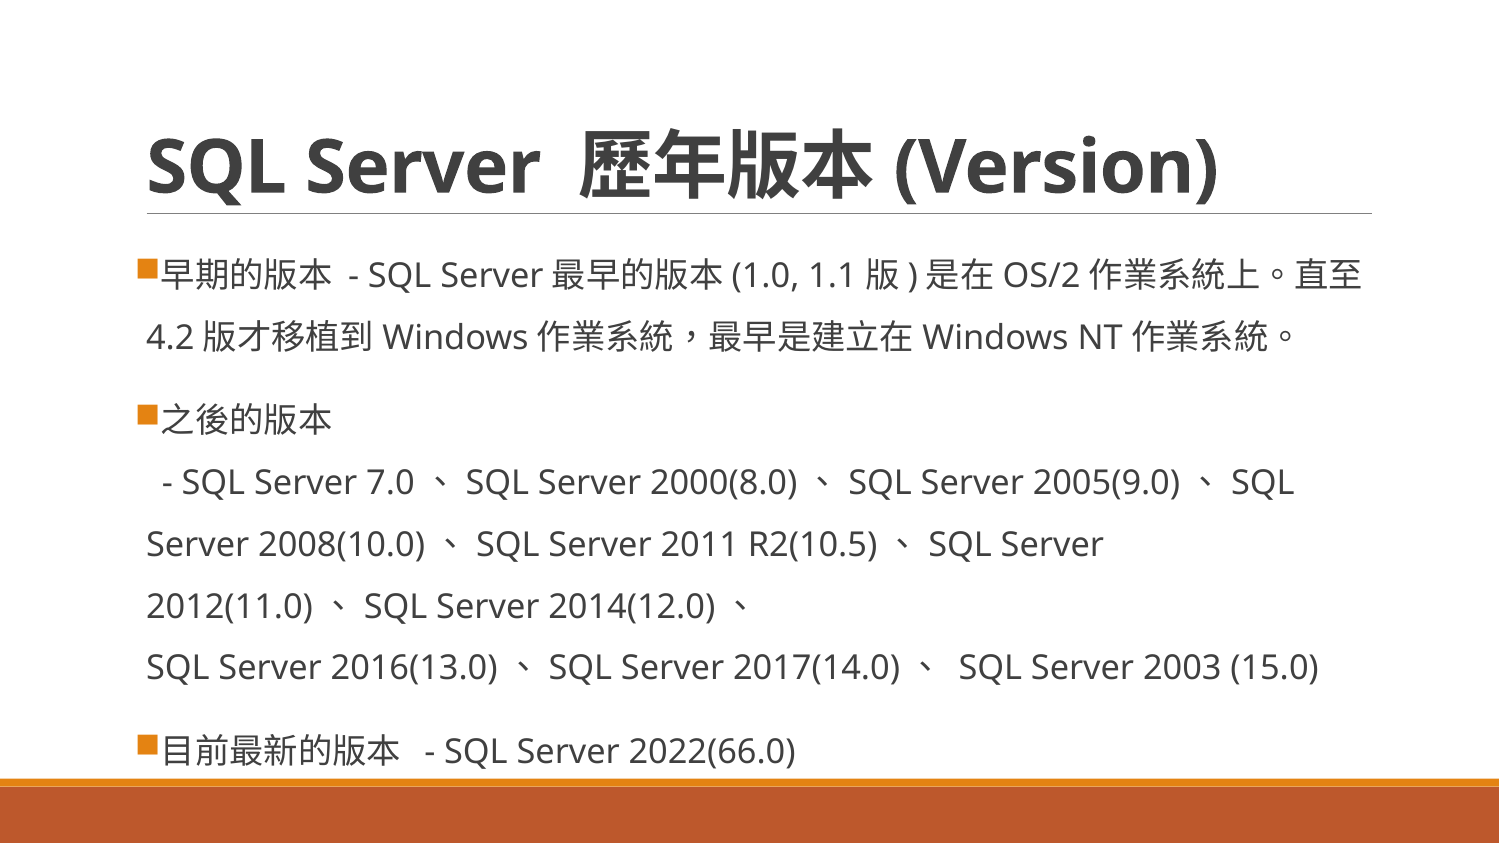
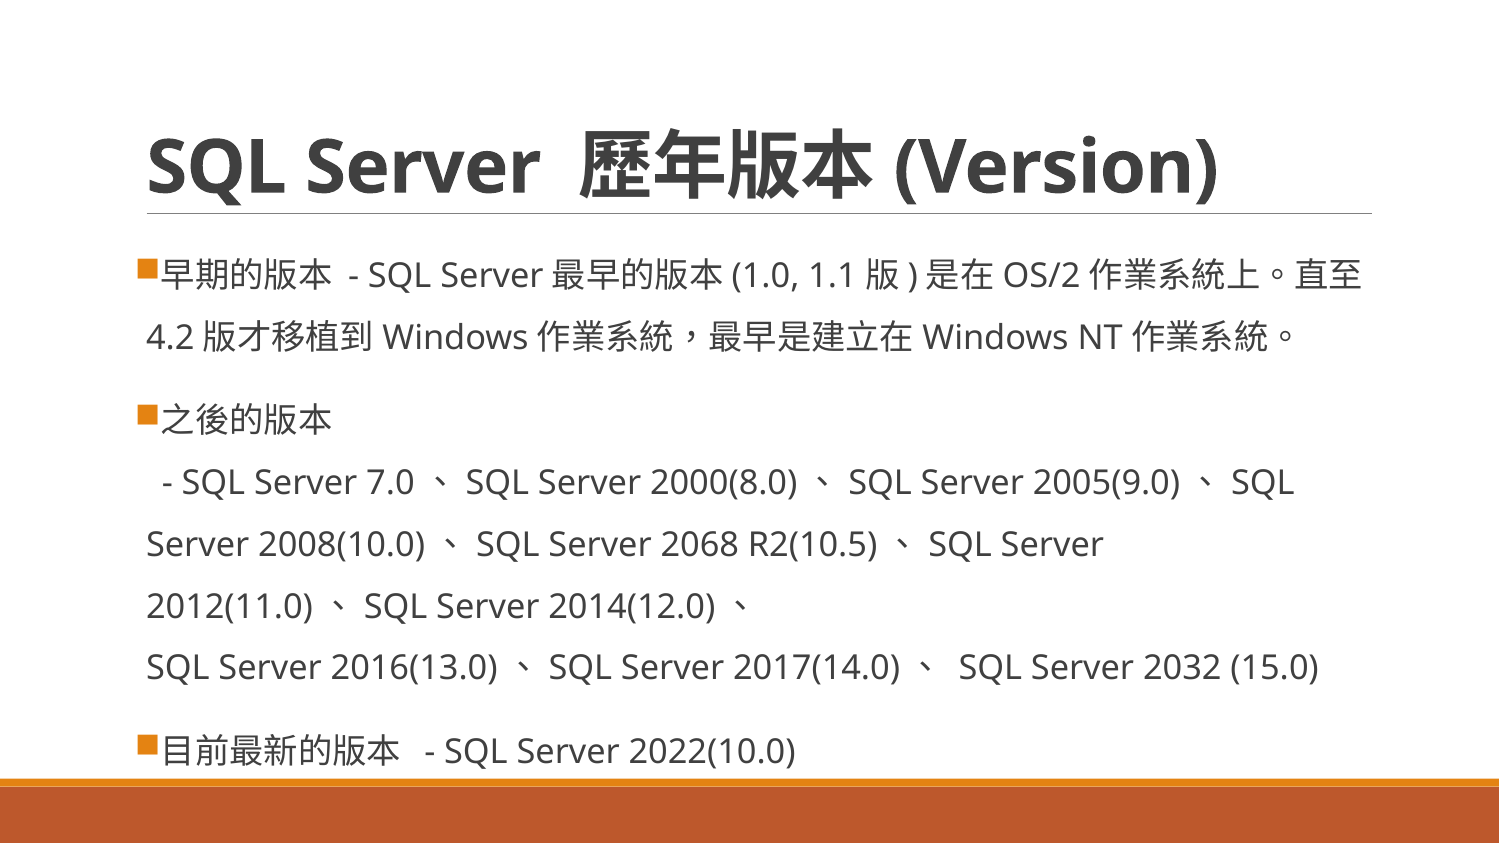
2011: 2011 -> 2068
2003: 2003 -> 2032
2022(66.0: 2022(66.0 -> 2022(10.0
